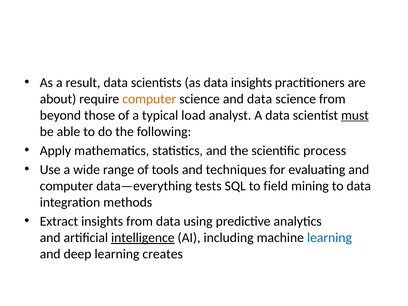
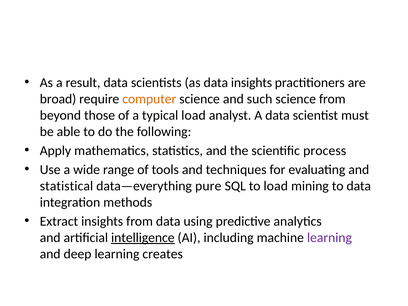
about: about -> broad
and data: data -> such
must underline: present -> none
computer at (67, 186): computer -> statistical
tests: tests -> pure
to field: field -> load
learning at (329, 238) colour: blue -> purple
